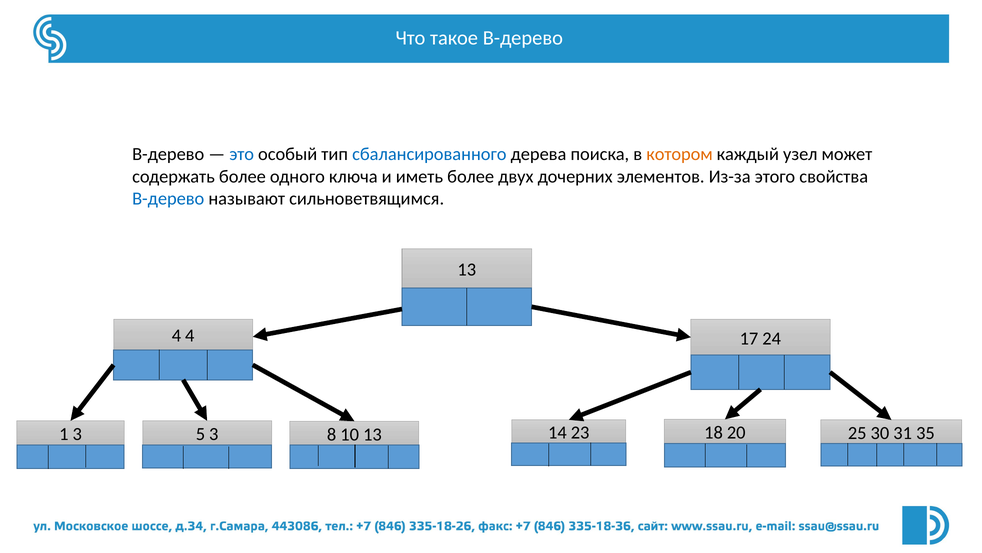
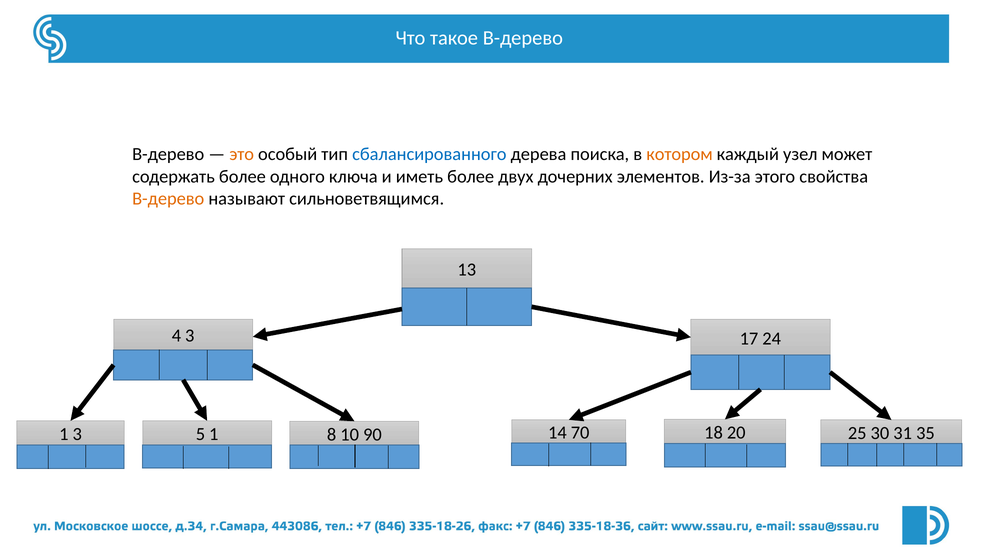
это colour: blue -> orange
B-дерево at (168, 198) colour: blue -> orange
4 4: 4 -> 3
23: 23 -> 70
5 3: 3 -> 1
10 13: 13 -> 90
